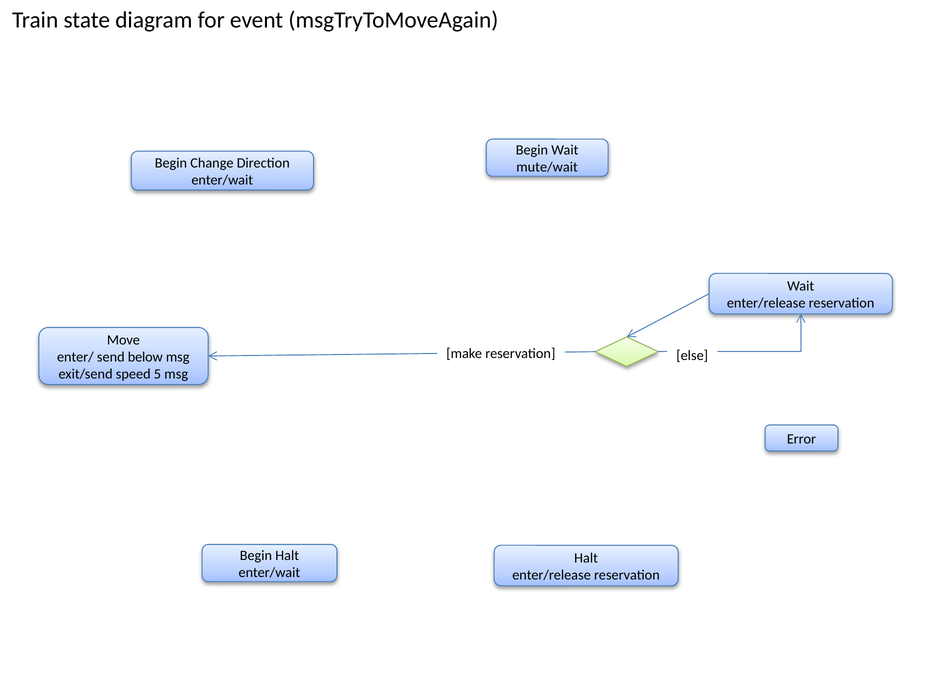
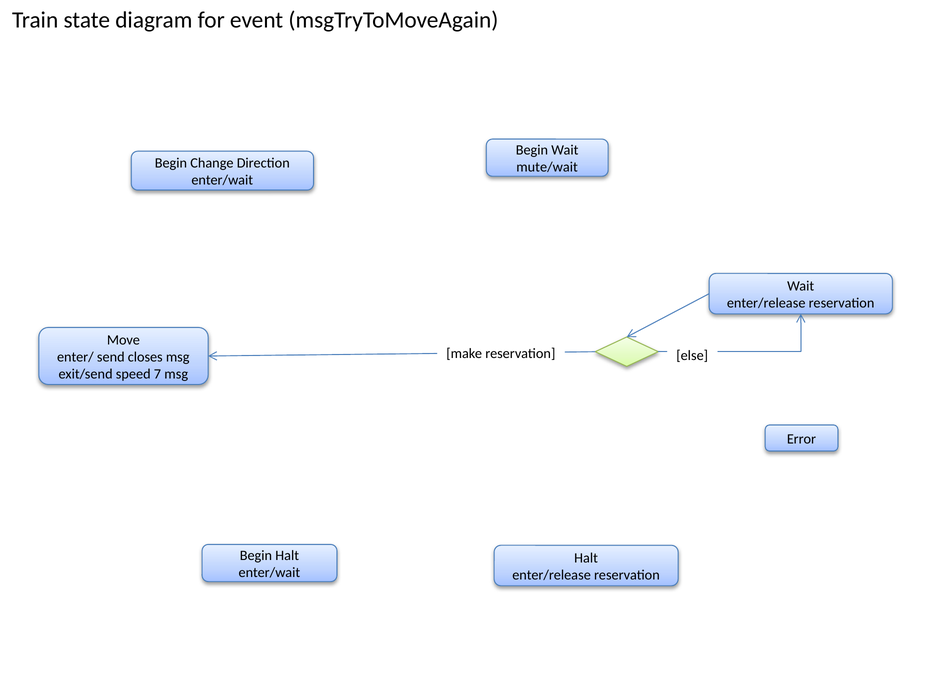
below: below -> closes
5: 5 -> 7
